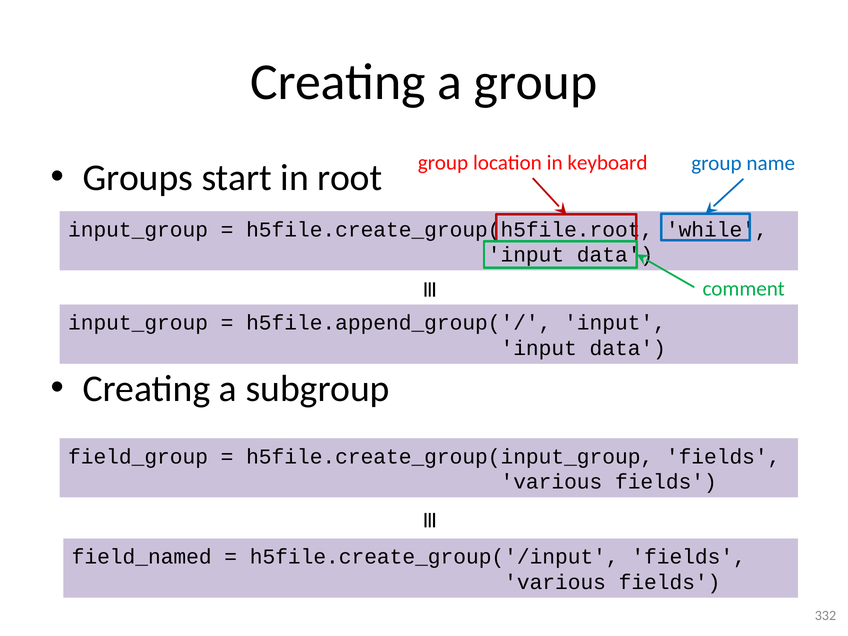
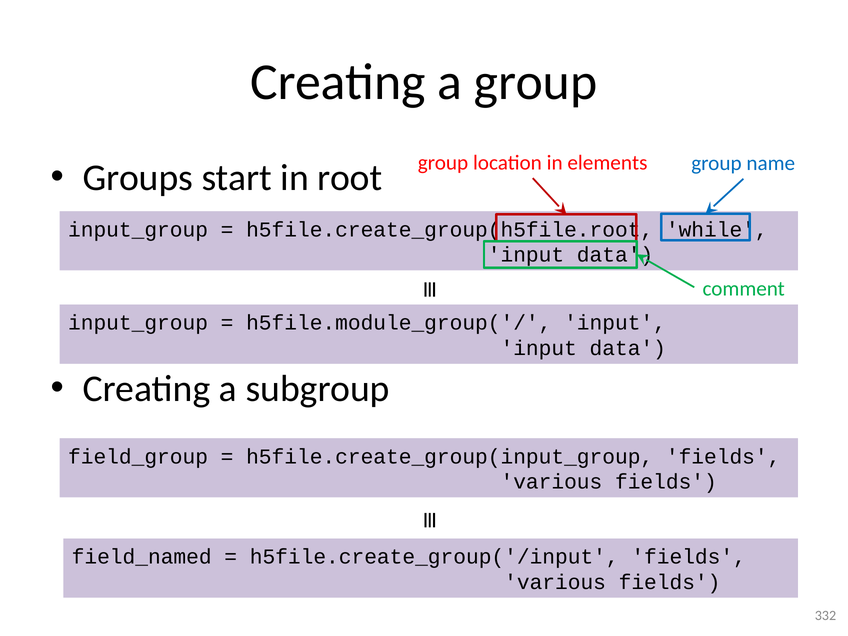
keyboard: keyboard -> elements
h5file.append_group('/: h5file.append_group('/ -> h5file.module_group('/
